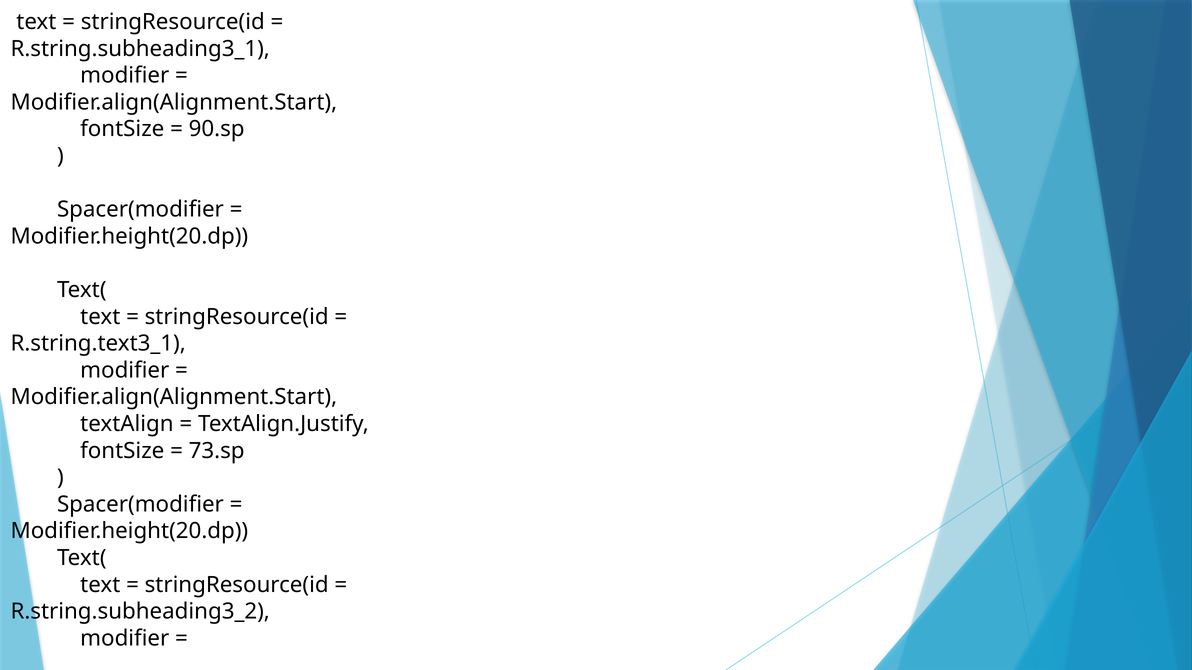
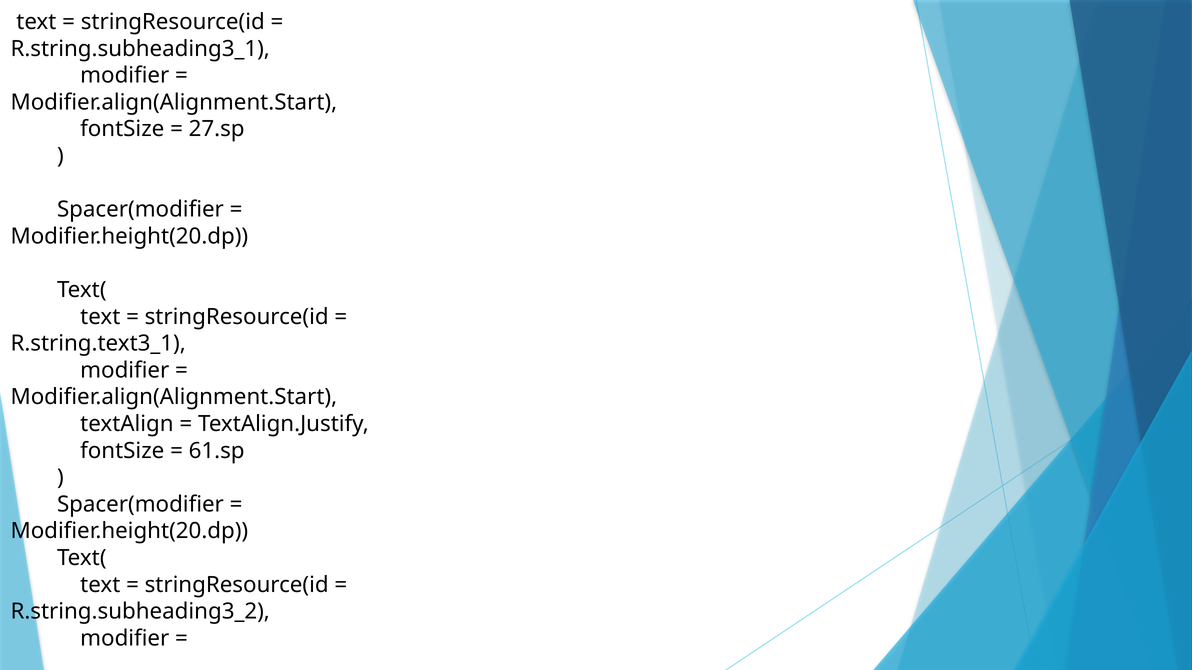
90.sp: 90.sp -> 27.sp
73.sp: 73.sp -> 61.sp
